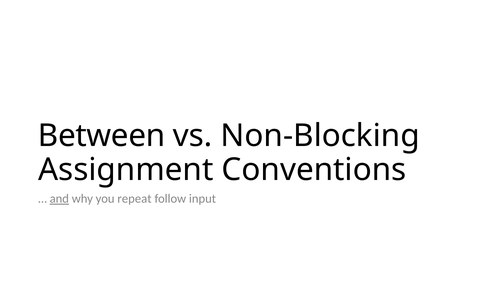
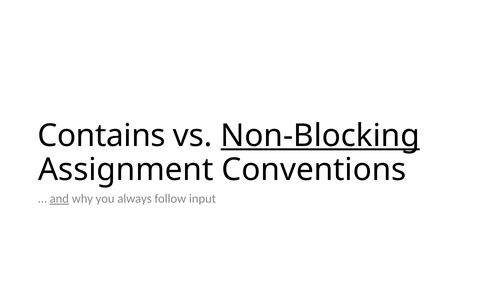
Between: Between -> Contains
Non-Blocking underline: none -> present
repeat: repeat -> always
